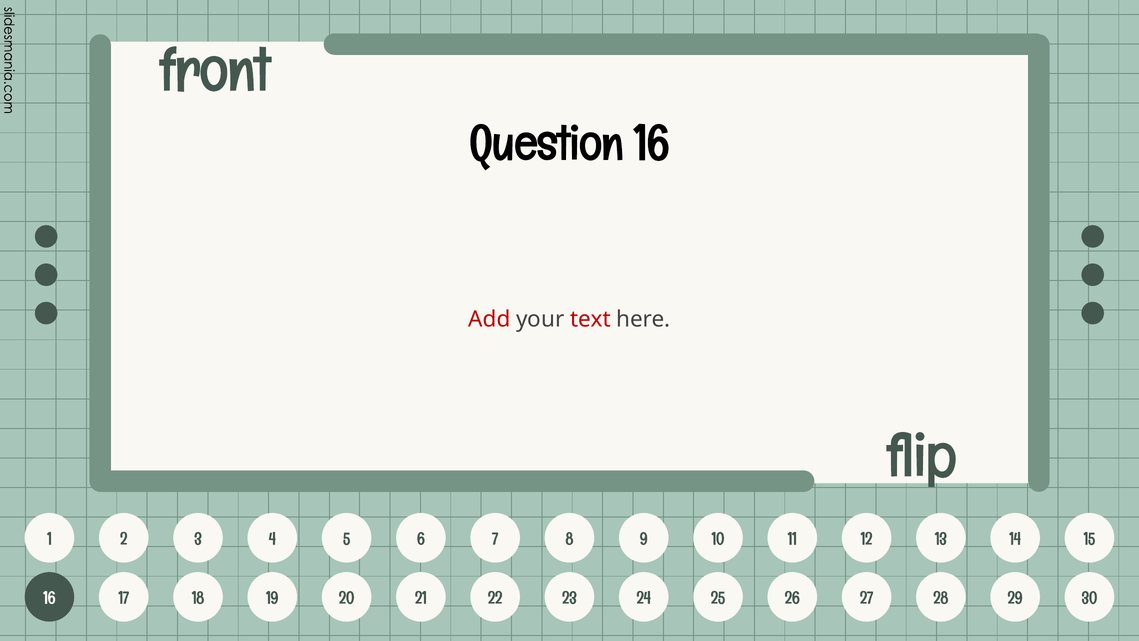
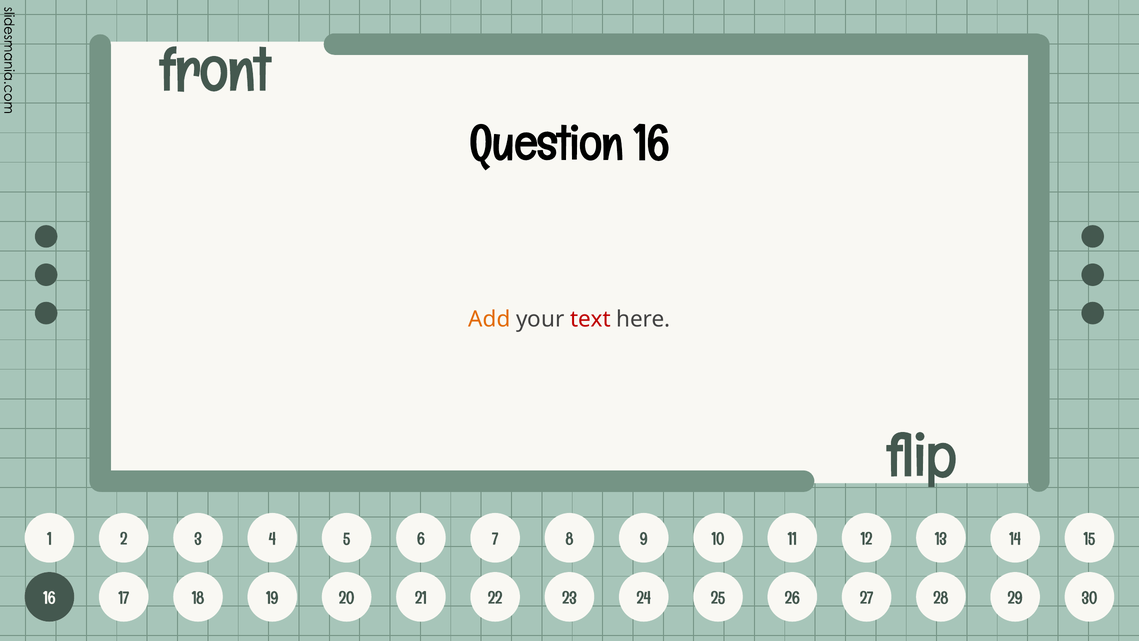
Add colour: red -> orange
